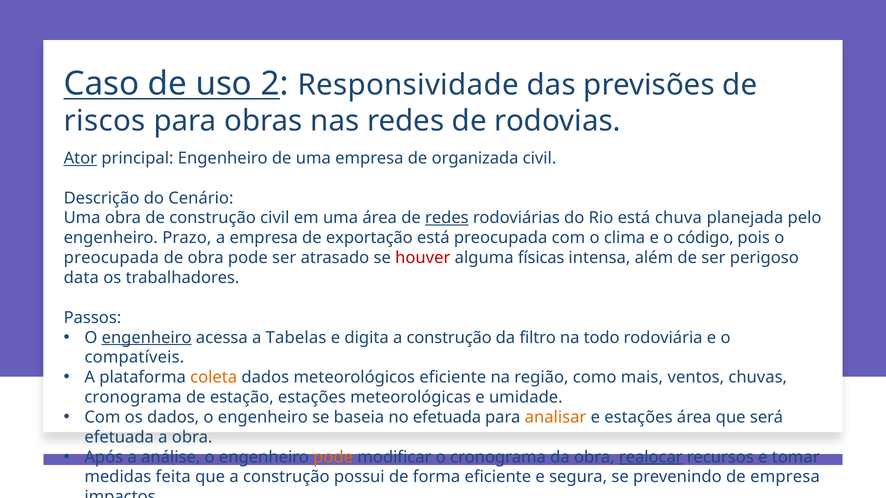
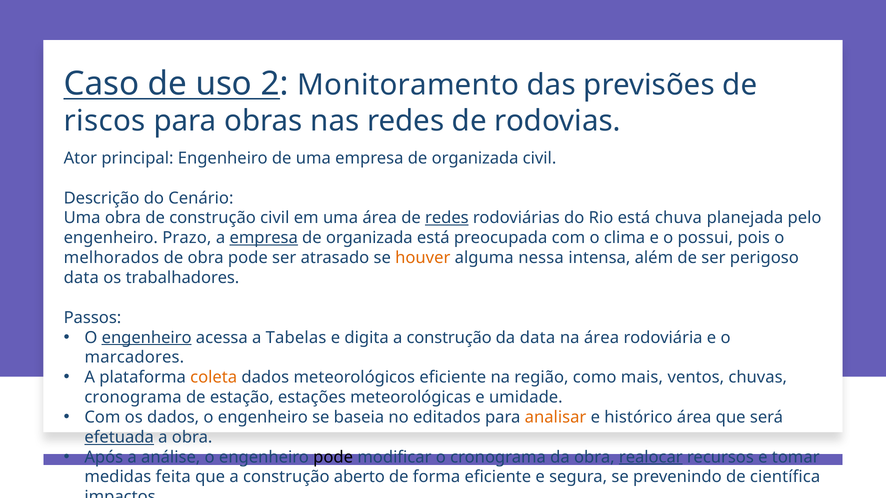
Responsividade: Responsividade -> Monitoramento
Ator underline: present -> none
empresa at (264, 238) underline: none -> present
exportação at (369, 238): exportação -> organizada
código: código -> possui
preocupada at (111, 258): preocupada -> melhorados
houver colour: red -> orange
físicas: físicas -> nessa
da filtro: filtro -> data
na todo: todo -> área
compatíveis: compatíveis -> marcadores
no efetuada: efetuada -> editados
e estações: estações -> histórico
efetuada at (119, 437) underline: none -> present
pode at (333, 457) colour: orange -> black
possui: possui -> aberto
de empresa: empresa -> científica
